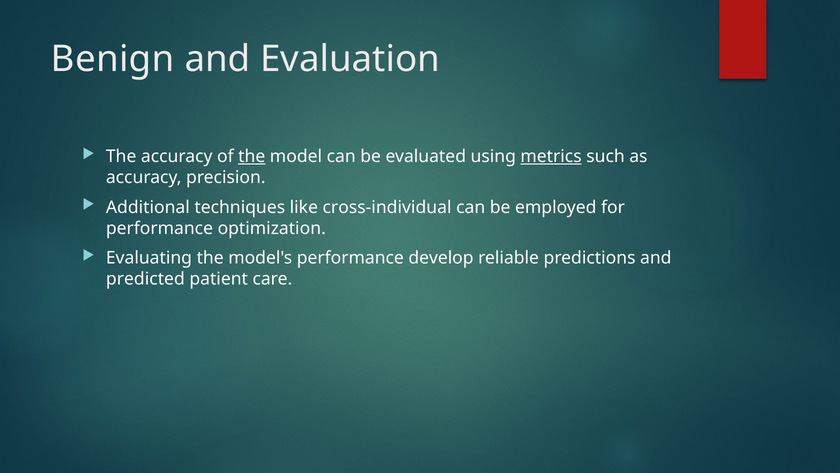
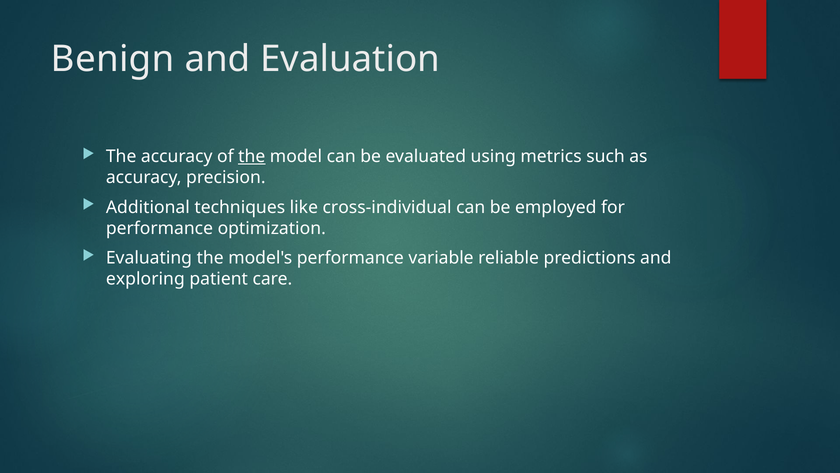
metrics underline: present -> none
develop: develop -> variable
predicted: predicted -> exploring
